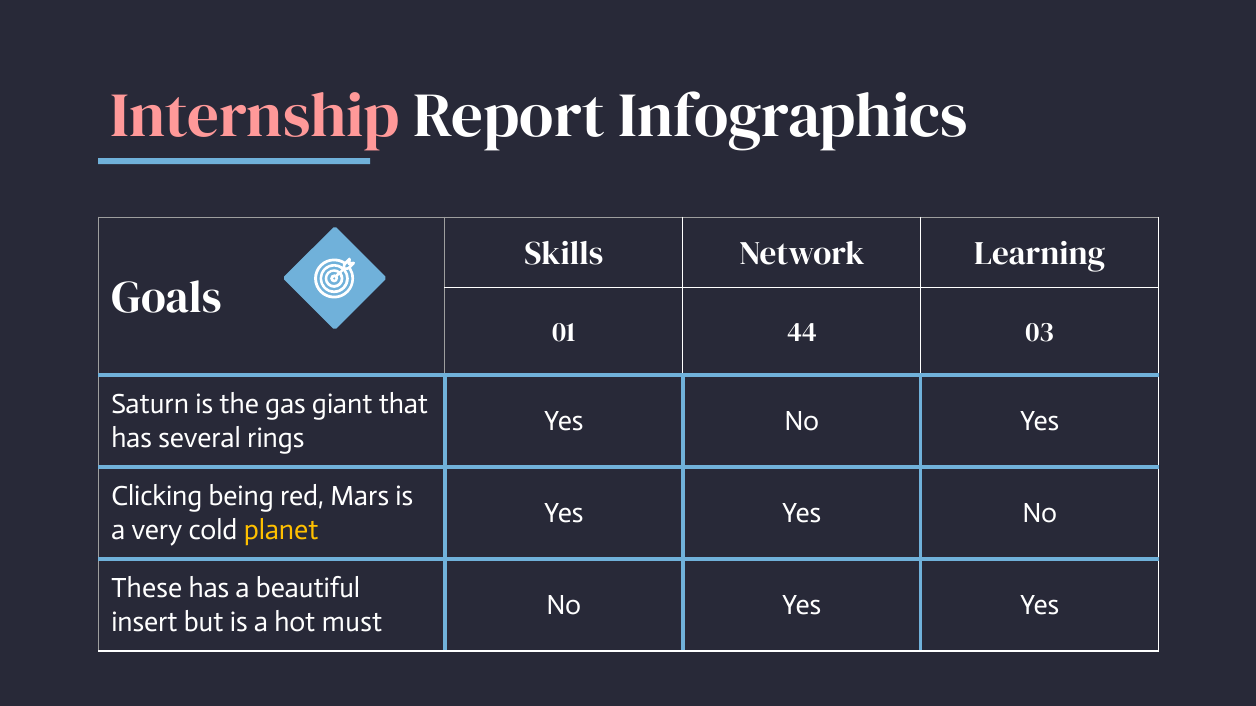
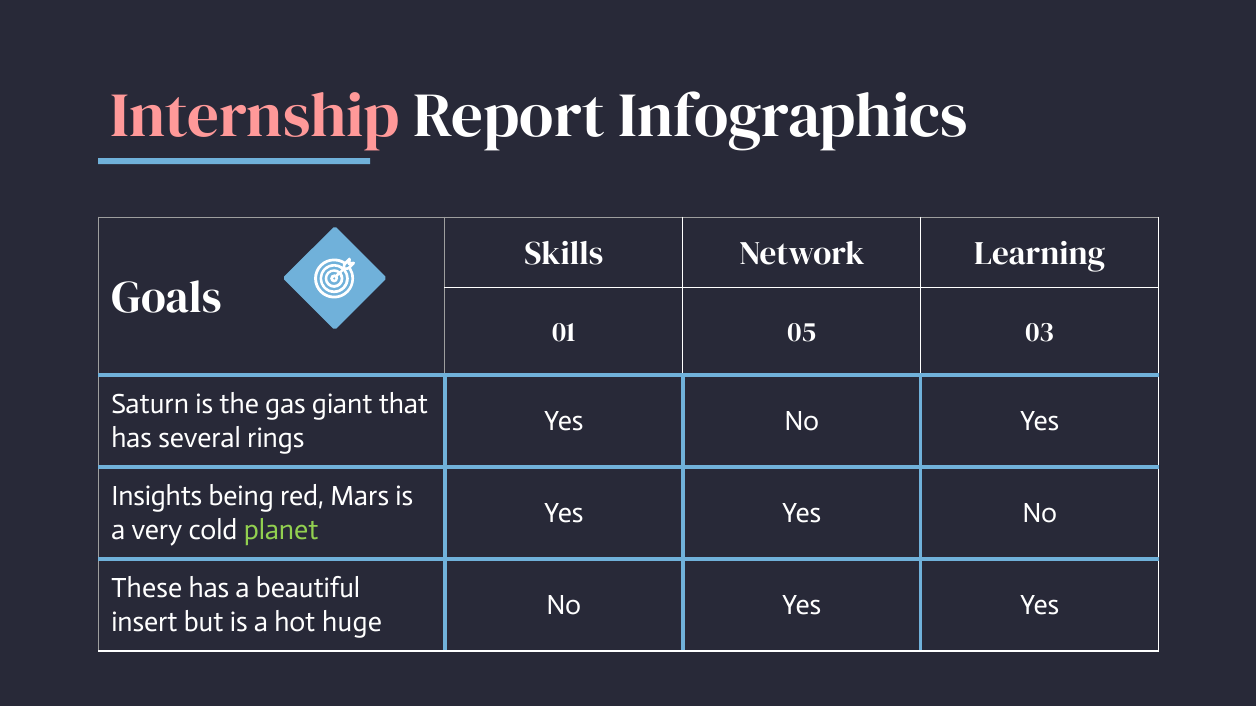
44: 44 -> 05
Clicking: Clicking -> Insights
planet colour: yellow -> light green
must: must -> huge
